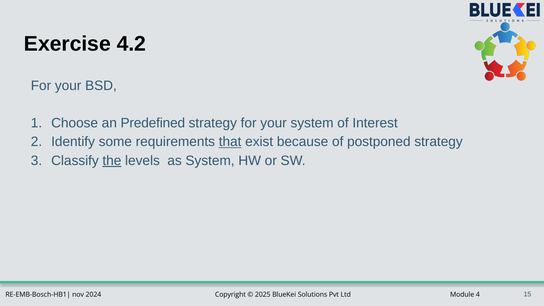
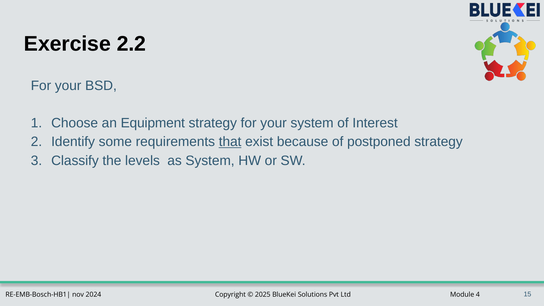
4.2: 4.2 -> 2.2
Predefined: Predefined -> Equipment
the underline: present -> none
